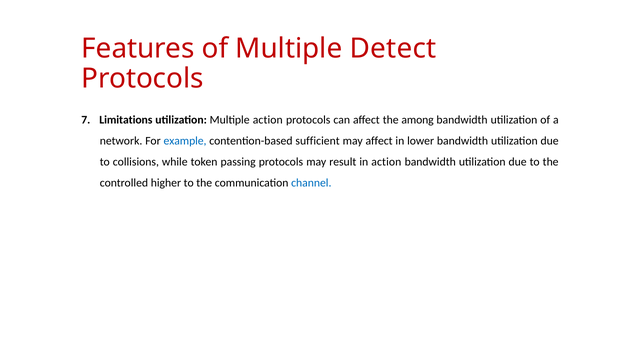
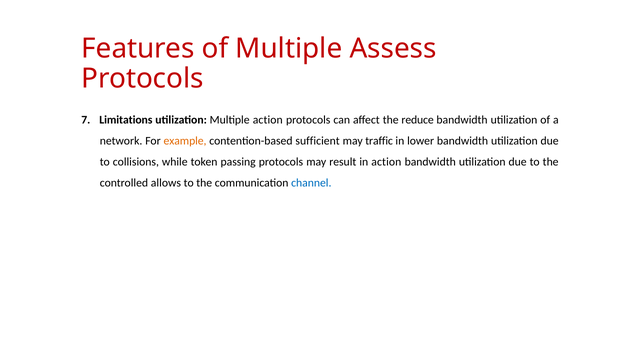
Detect: Detect -> Assess
among: among -> reduce
example colour: blue -> orange
may affect: affect -> traffic
higher: higher -> allows
